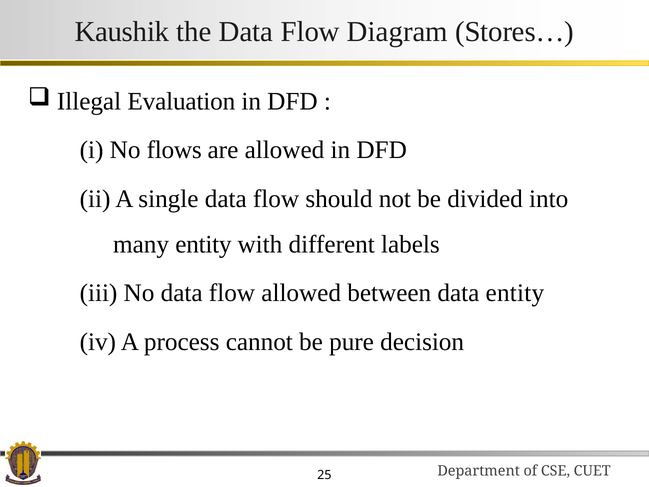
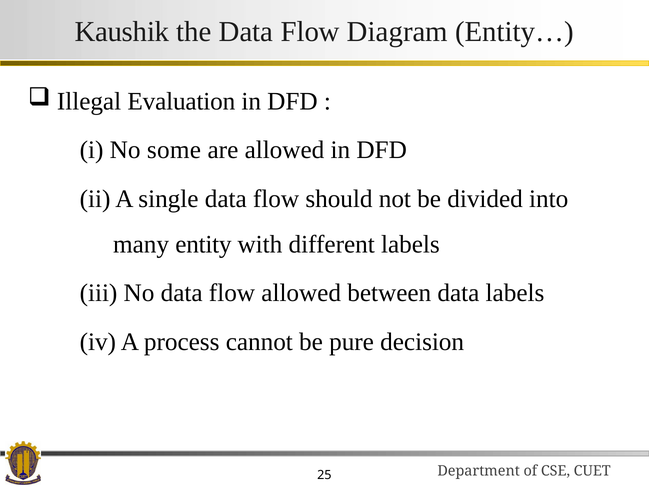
Stores…: Stores… -> Entity…
flows: flows -> some
data entity: entity -> labels
